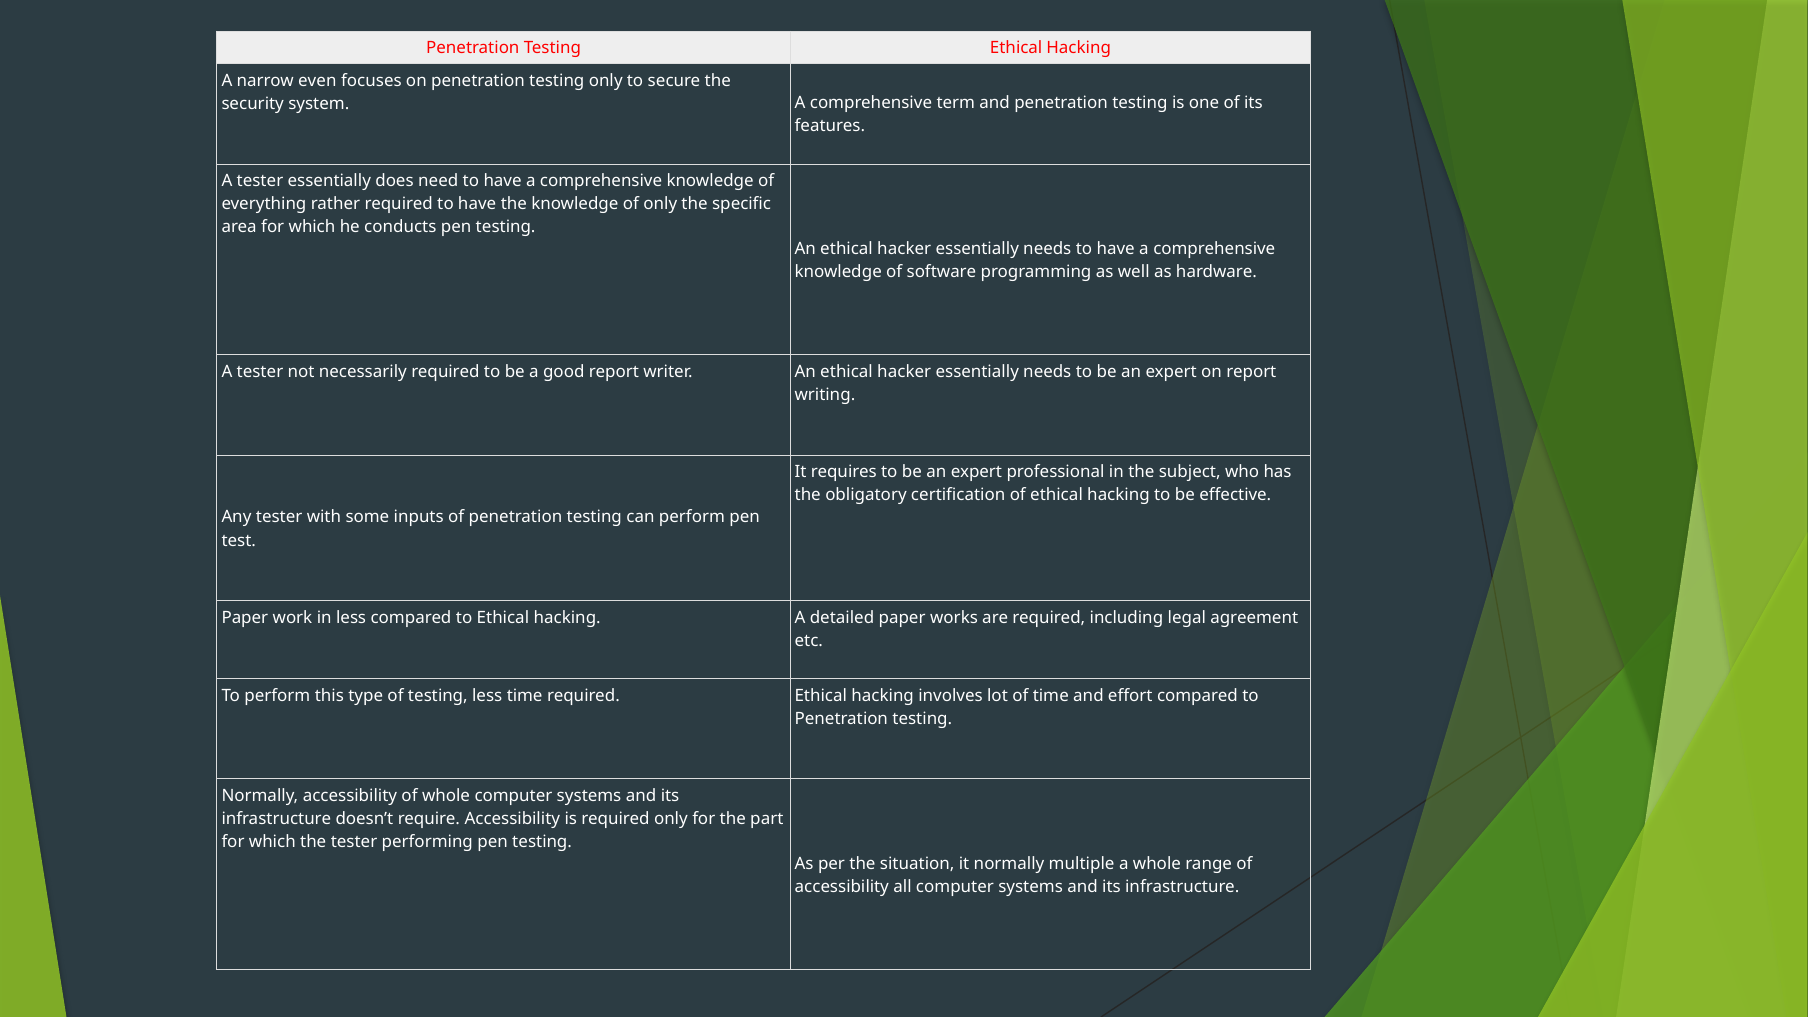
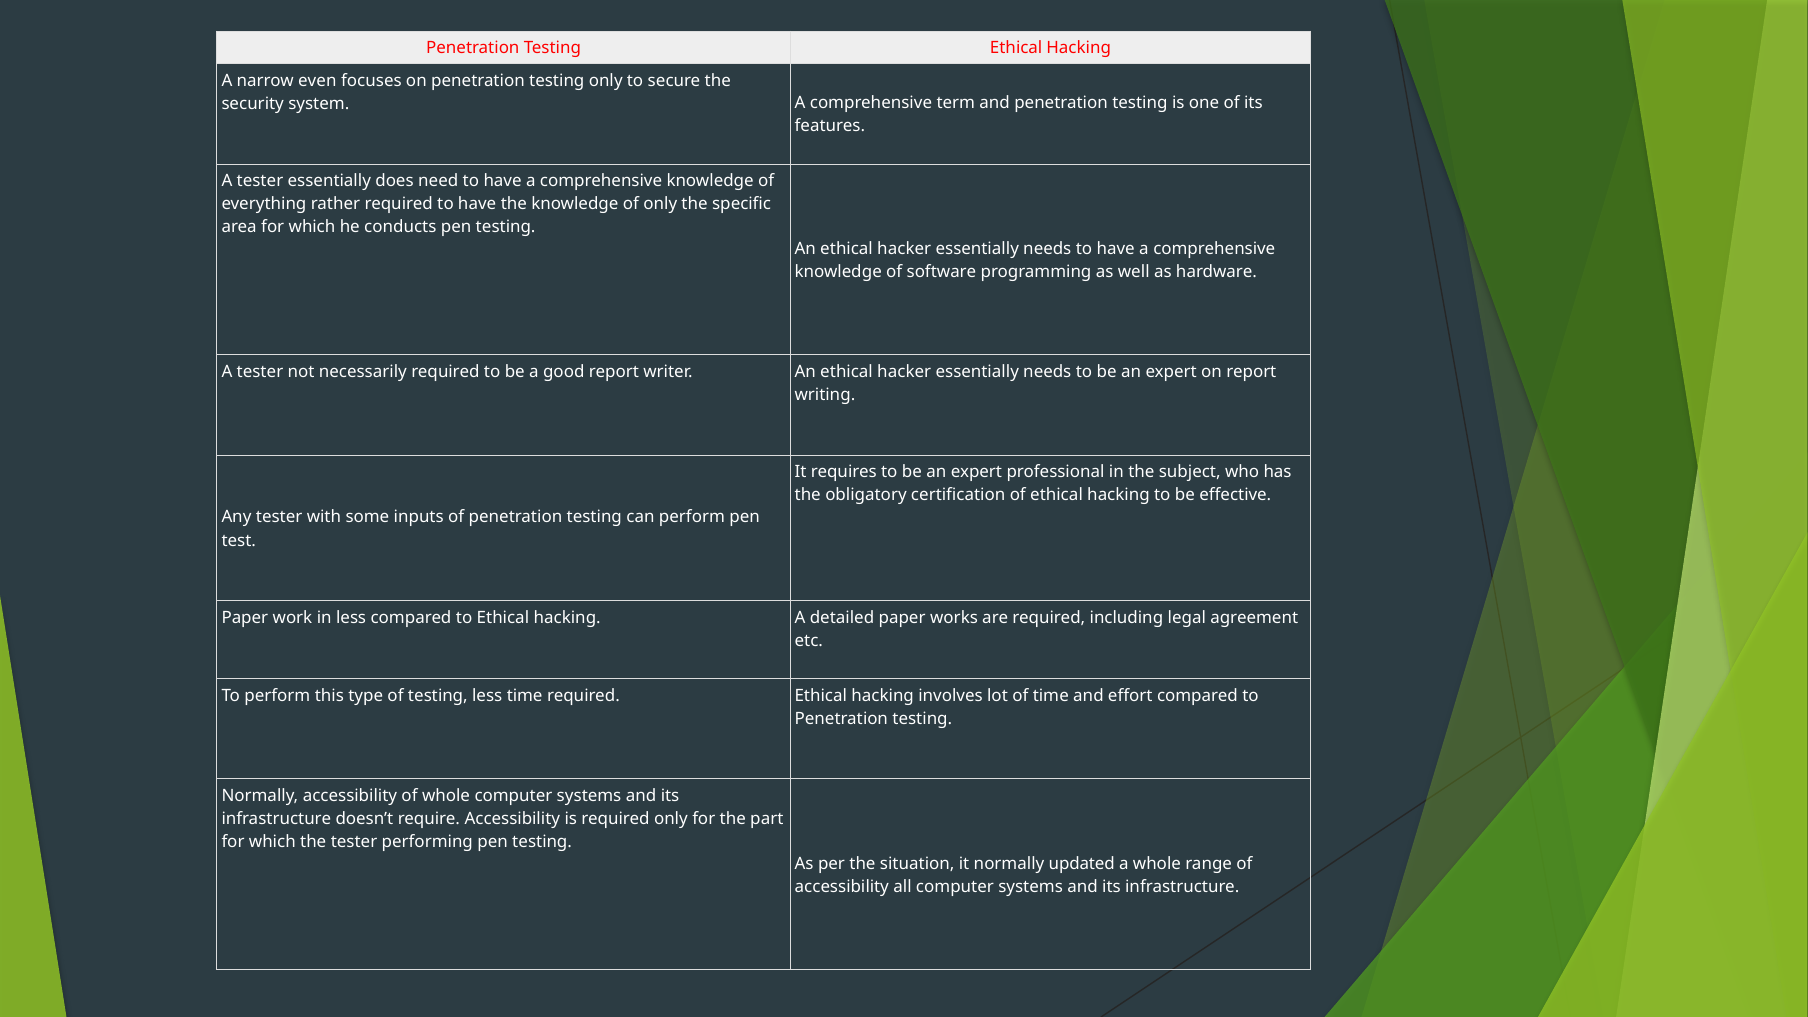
multiple: multiple -> updated
